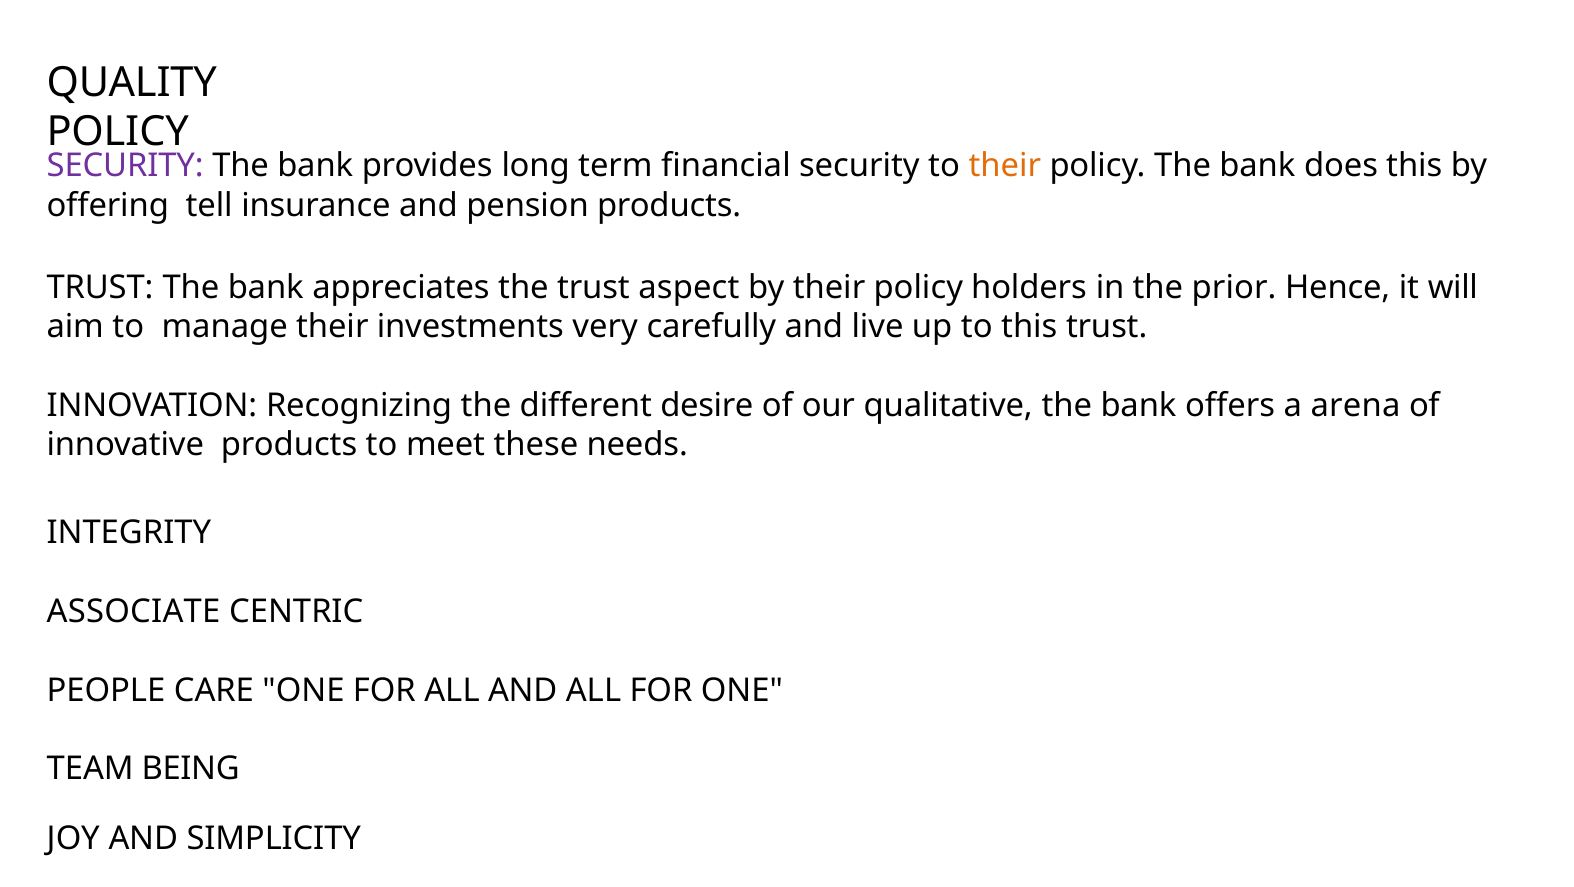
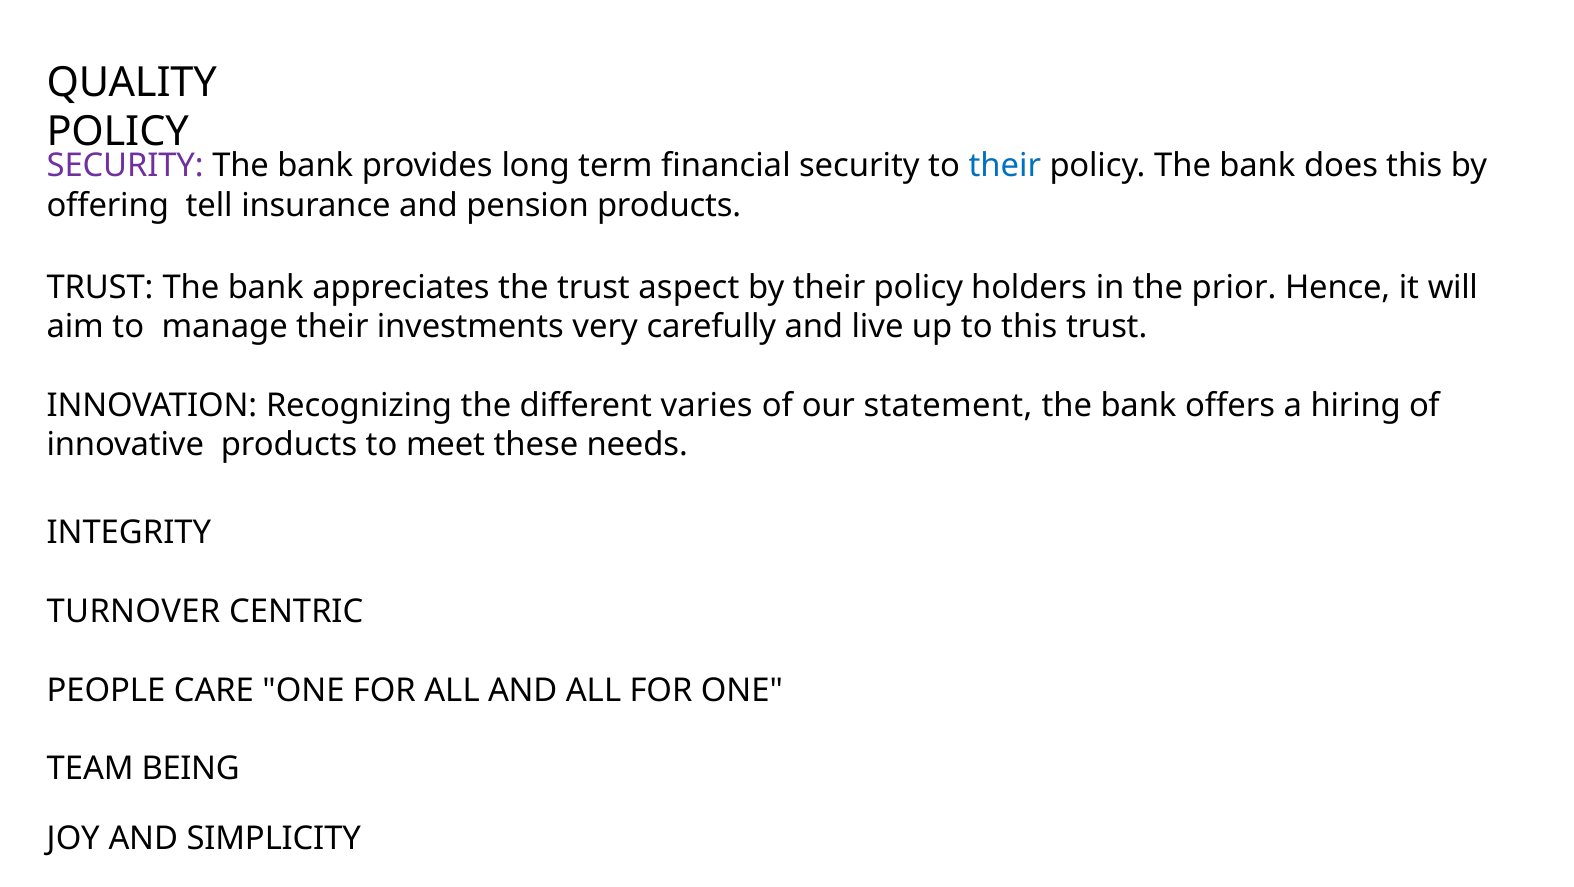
their at (1005, 166) colour: orange -> blue
desire: desire -> varies
qualitative: qualitative -> statement
arena: arena -> hiring
ASSOCIATE: ASSOCIATE -> TURNOVER
